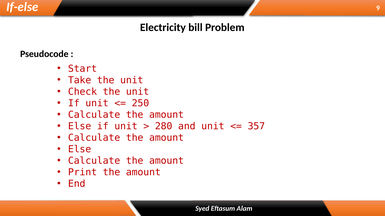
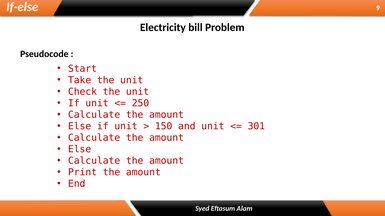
280: 280 -> 150
357: 357 -> 301
